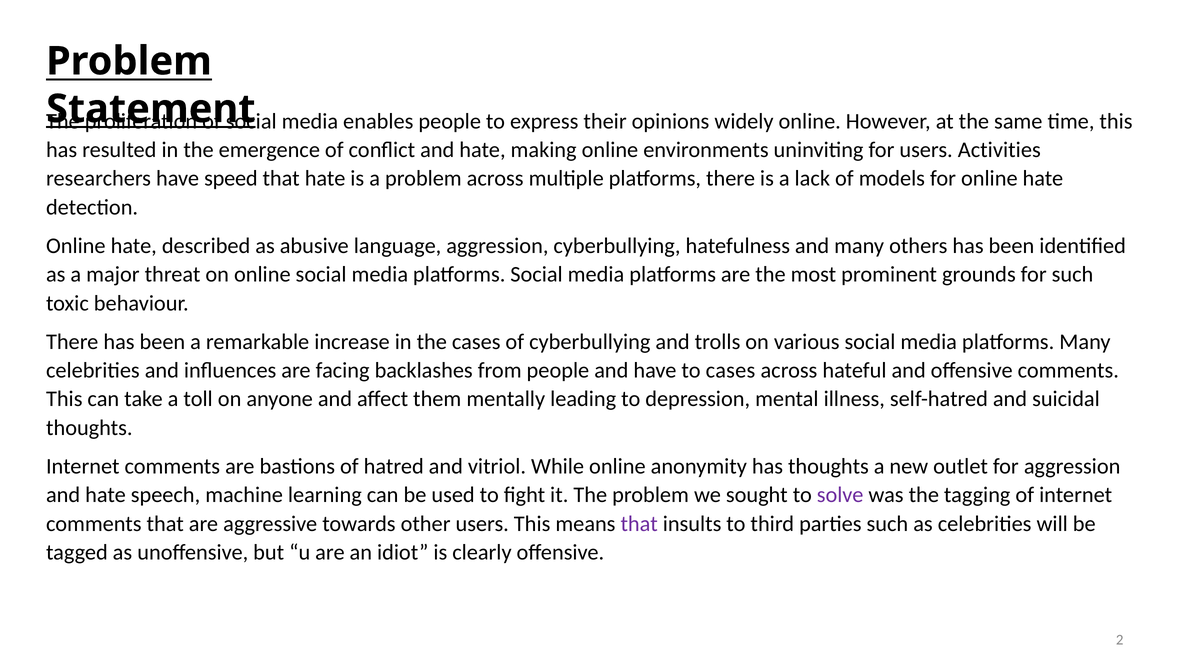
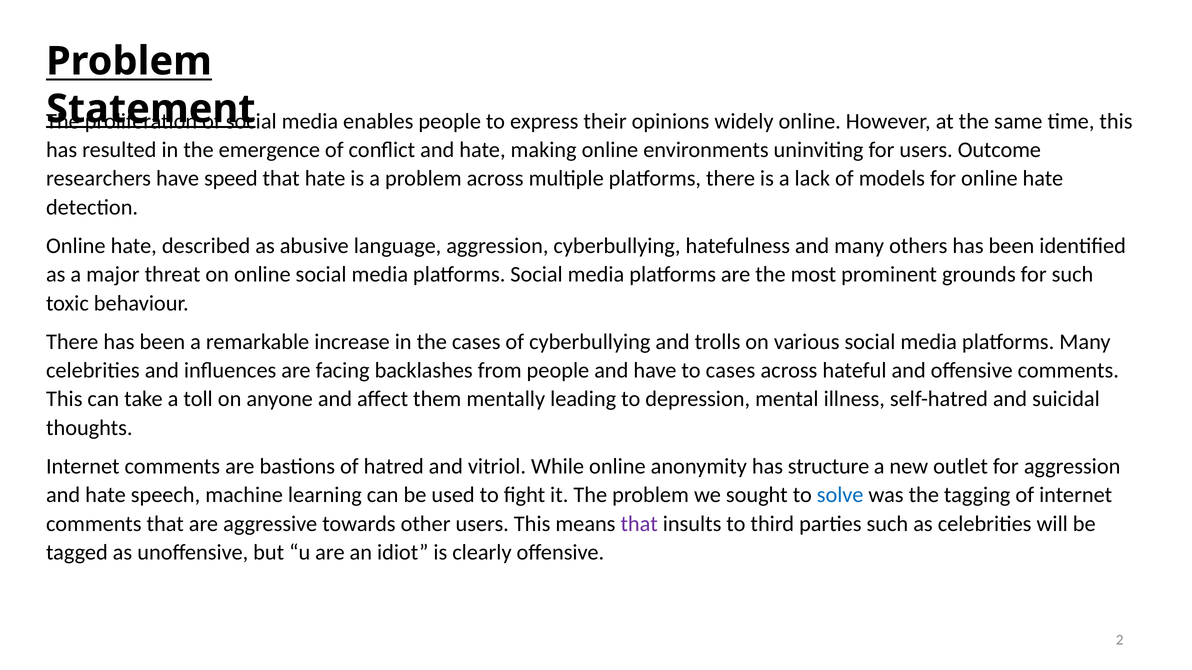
Activities: Activities -> Outcome
has thoughts: thoughts -> structure
solve colour: purple -> blue
